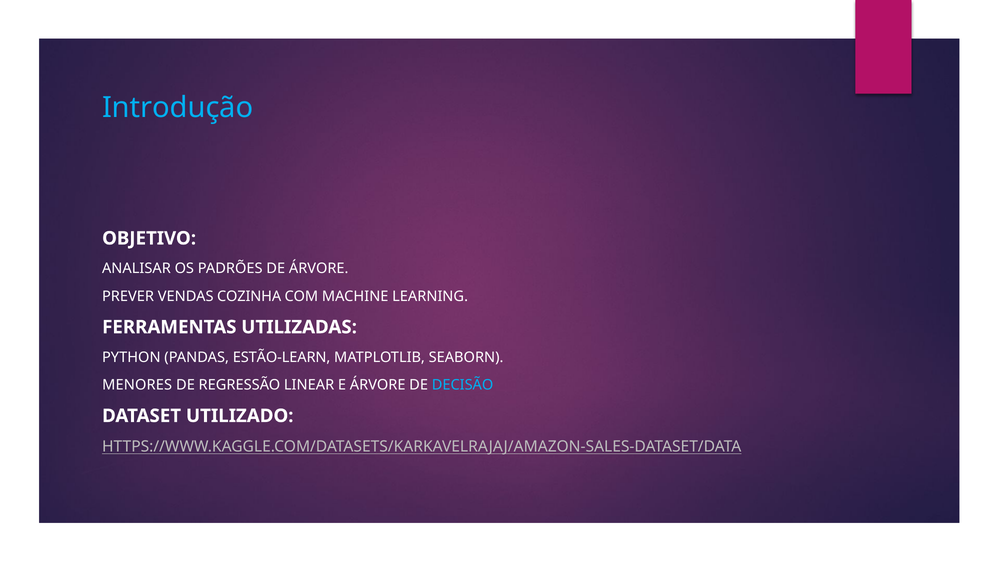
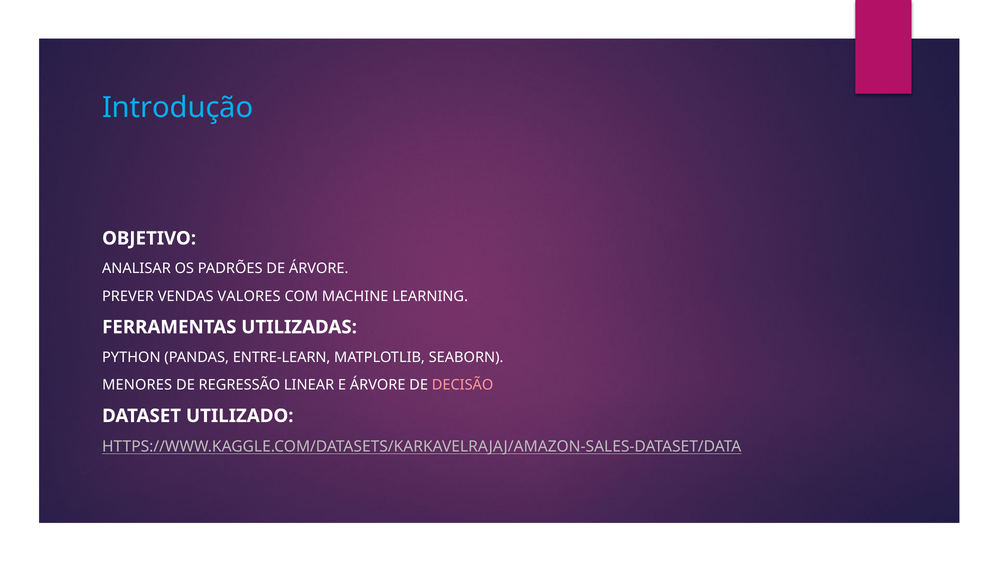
COZINHA: COZINHA -> VALORES
ESTÃO-LEARN: ESTÃO-LEARN -> ENTRE-LEARN
DECISÃO colour: light blue -> pink
